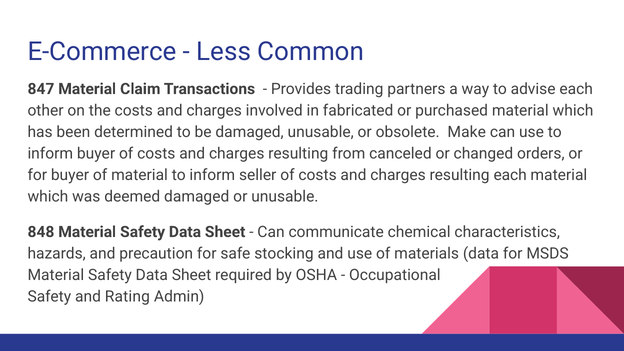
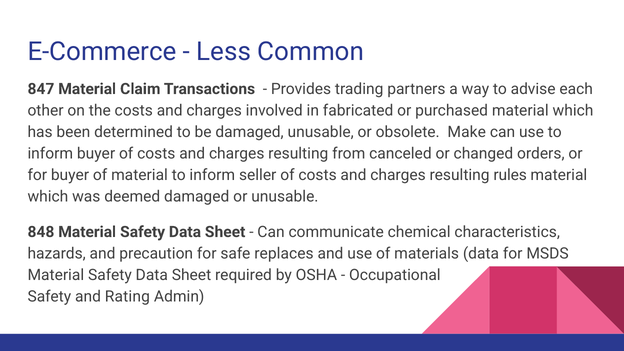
resulting each: each -> rules
stocking: stocking -> replaces
